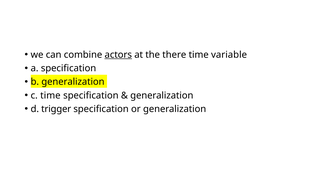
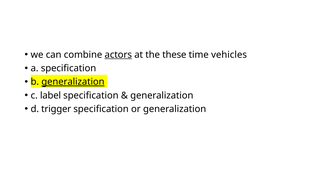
there: there -> these
variable: variable -> vehicles
generalization at (73, 82) underline: none -> present
c time: time -> label
